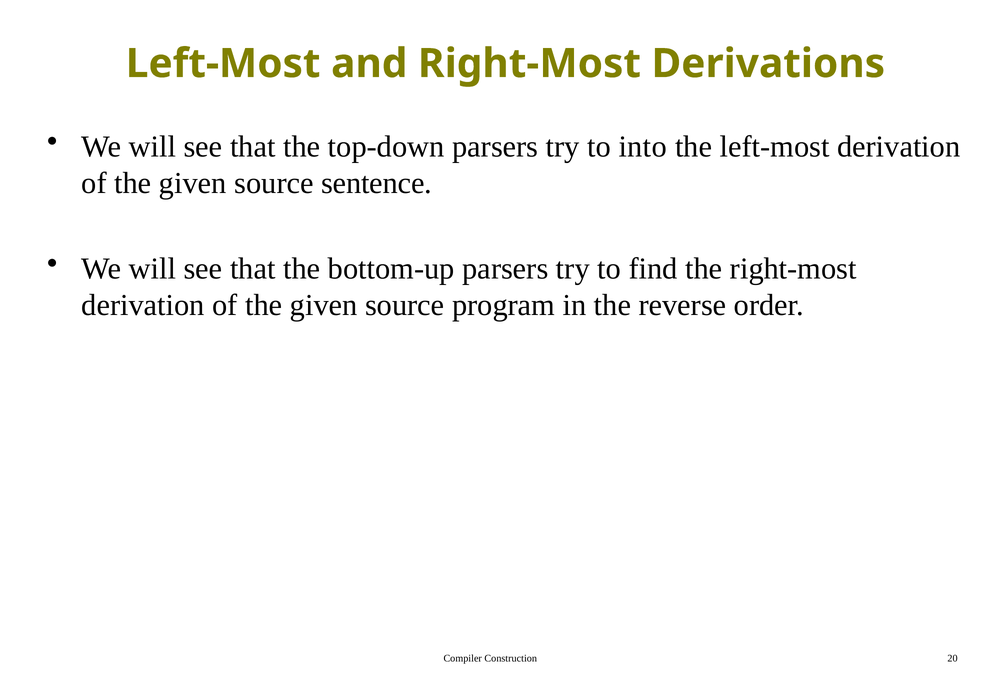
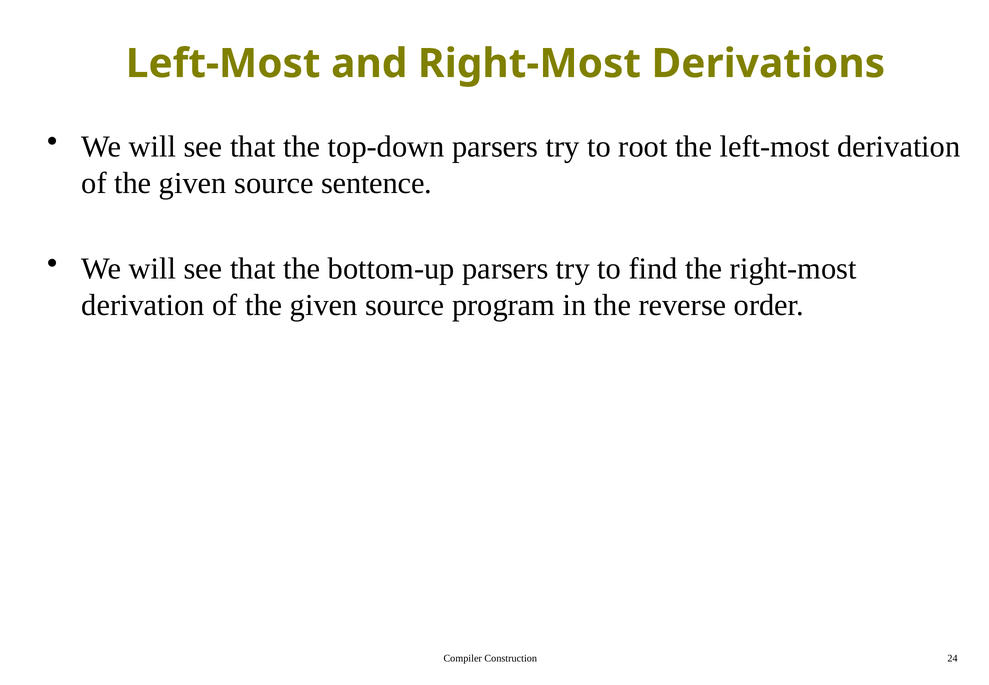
into: into -> root
20: 20 -> 24
